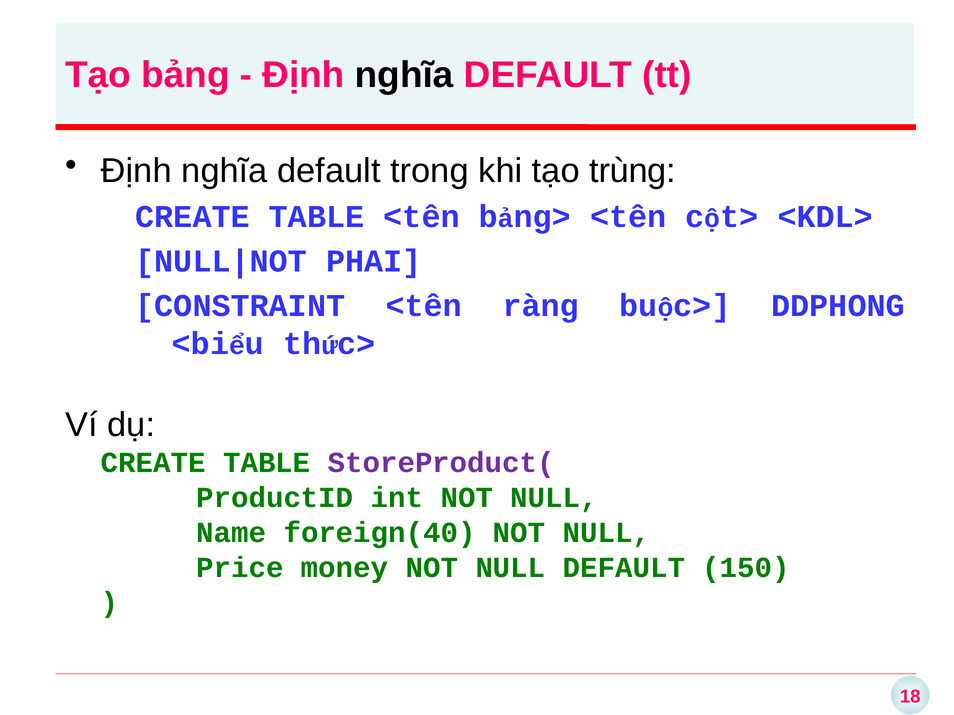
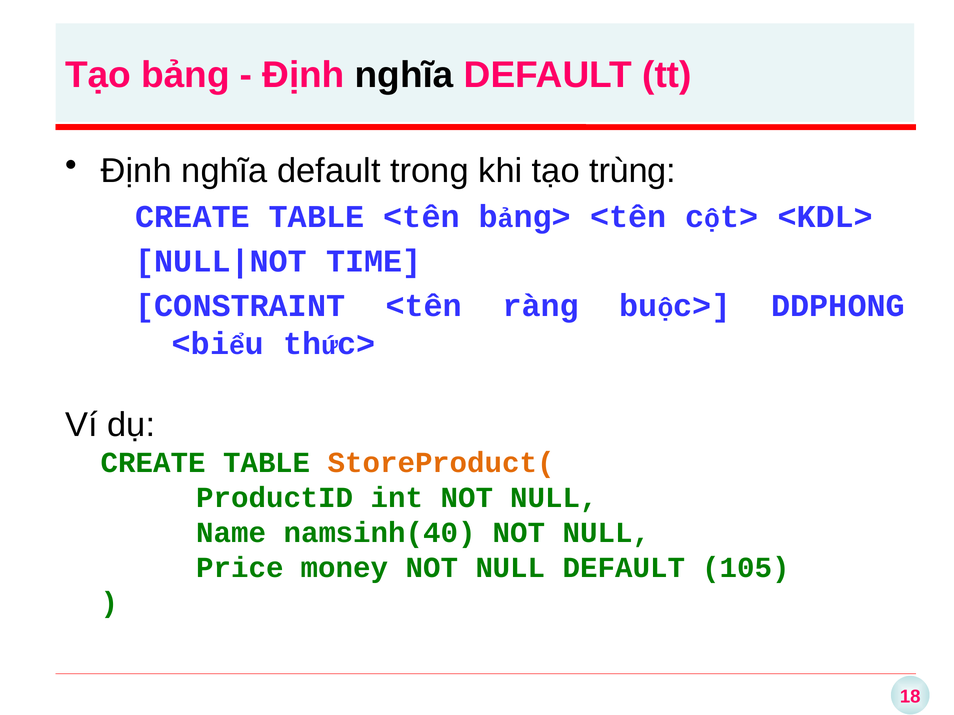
PHAI: PHAI -> TIME
StoreProduct( colour: purple -> orange
foreign(40: foreign(40 -> namsinh(40
150: 150 -> 105
